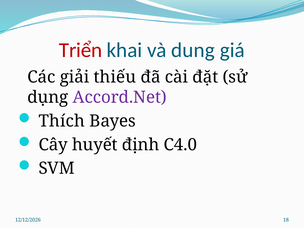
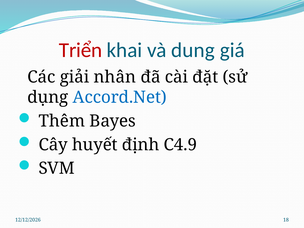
thiếu: thiếu -> nhân
Accord.Net colour: purple -> blue
Thích: Thích -> Thêm
C4.0: C4.0 -> C4.9
